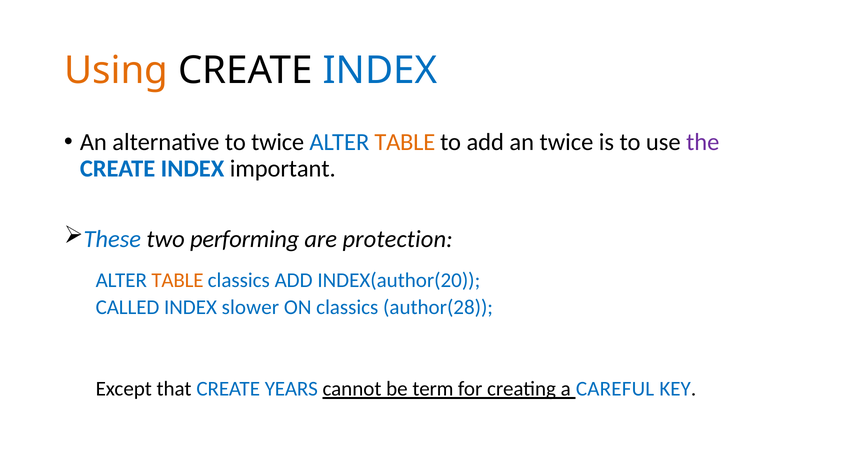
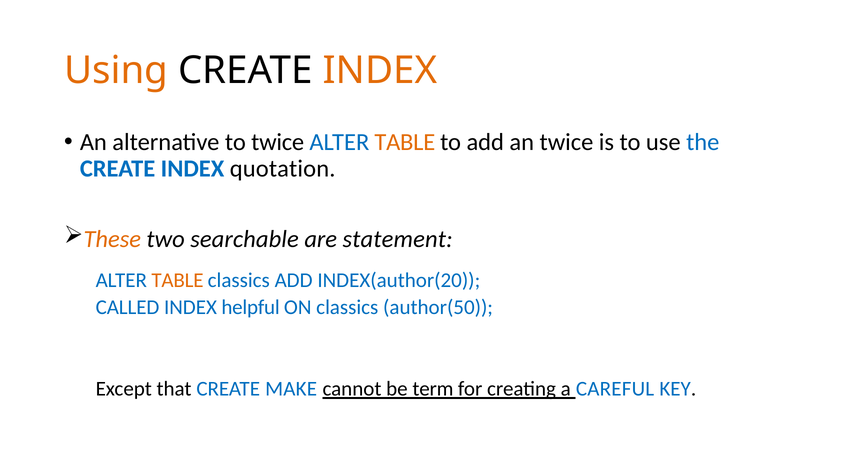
INDEX at (380, 71) colour: blue -> orange
the colour: purple -> blue
important: important -> quotation
These colour: blue -> orange
performing: performing -> searchable
protection: protection -> statement
slower: slower -> helpful
author(28: author(28 -> author(50
YEARS: YEARS -> MAKE
